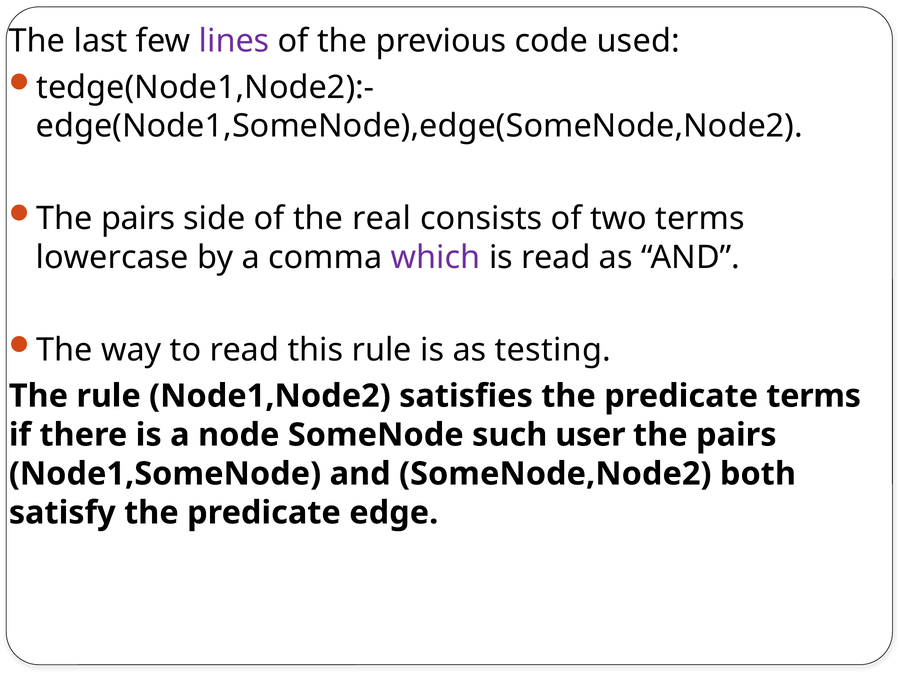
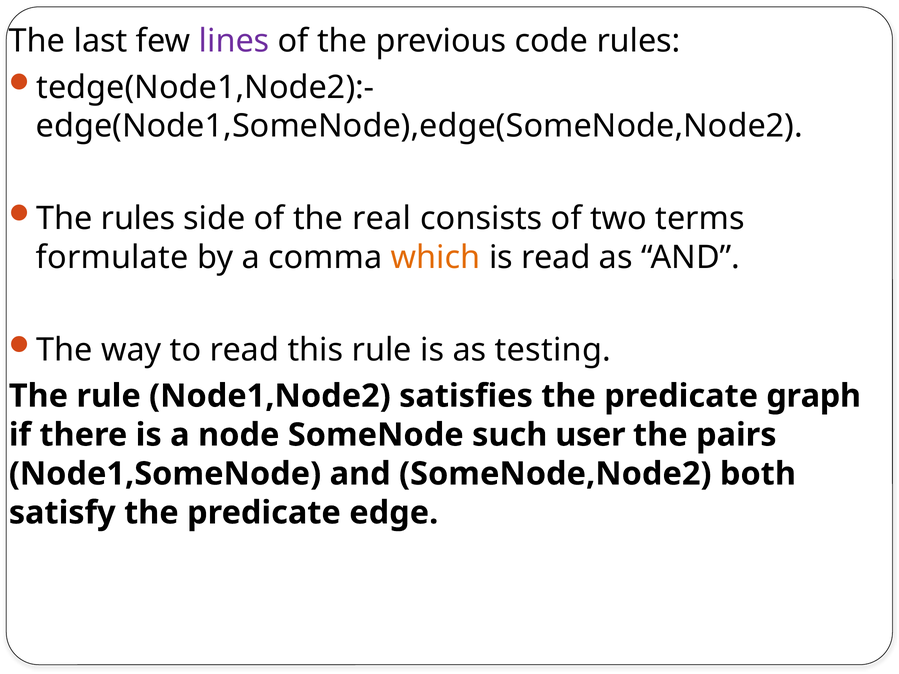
code used: used -> rules
pairs at (138, 219): pairs -> rules
lowercase: lowercase -> formulate
which colour: purple -> orange
predicate terms: terms -> graph
